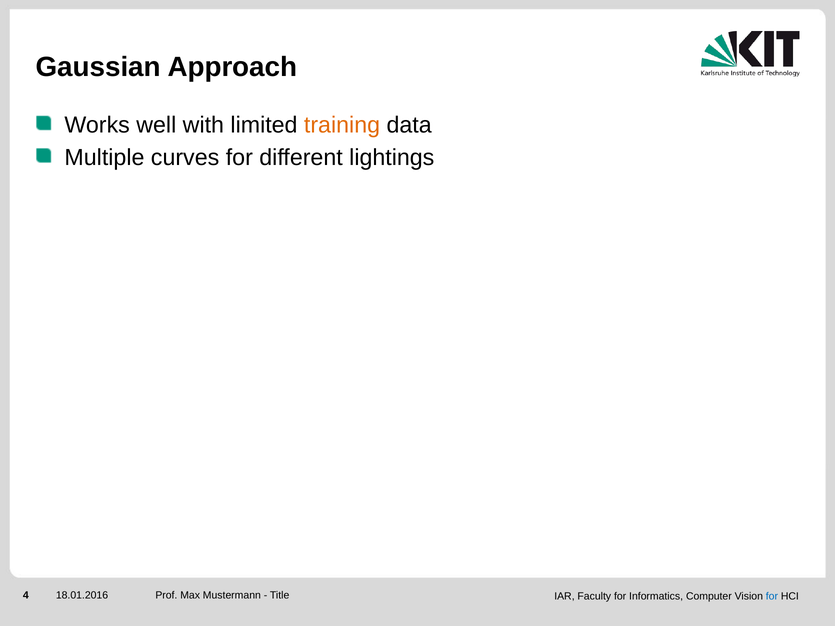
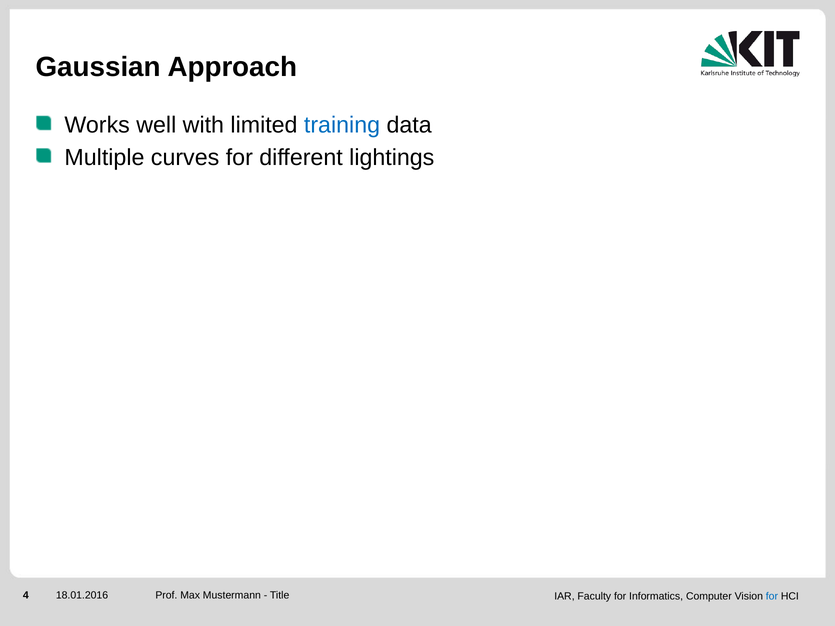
training colour: orange -> blue
